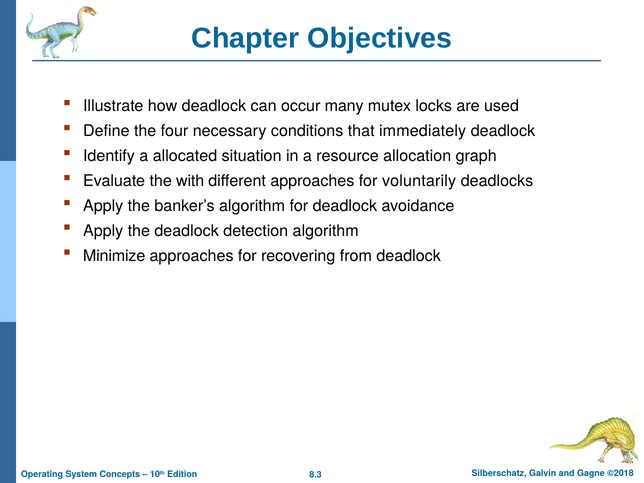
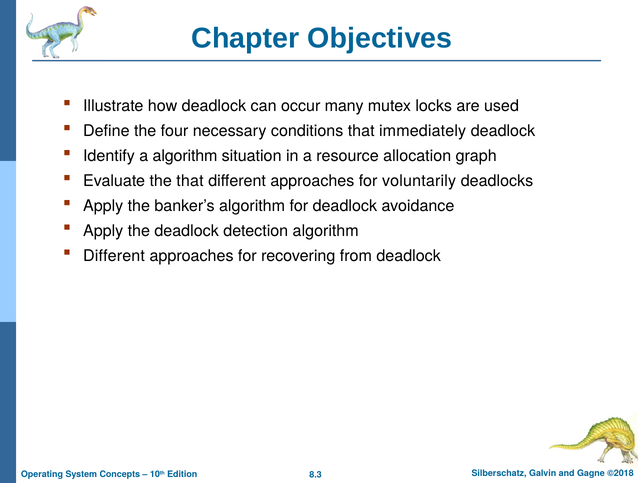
a allocated: allocated -> algorithm
the with: with -> that
Minimize at (114, 256): Minimize -> Different
